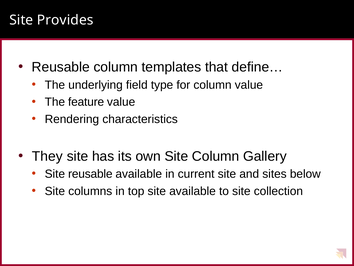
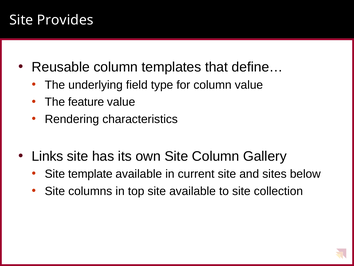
They: They -> Links
Site reusable: reusable -> template
